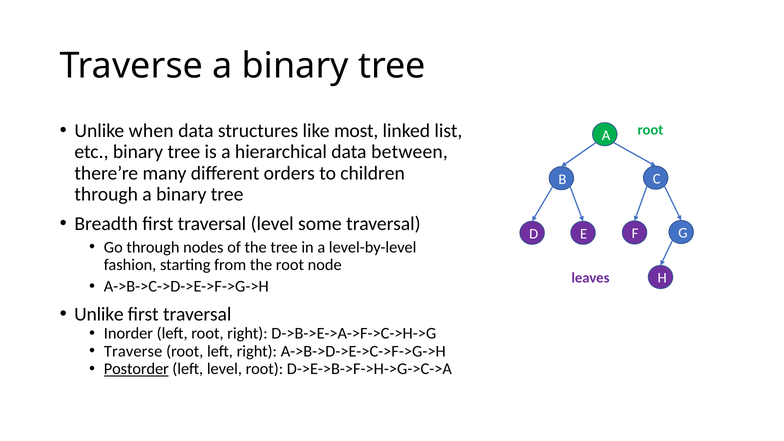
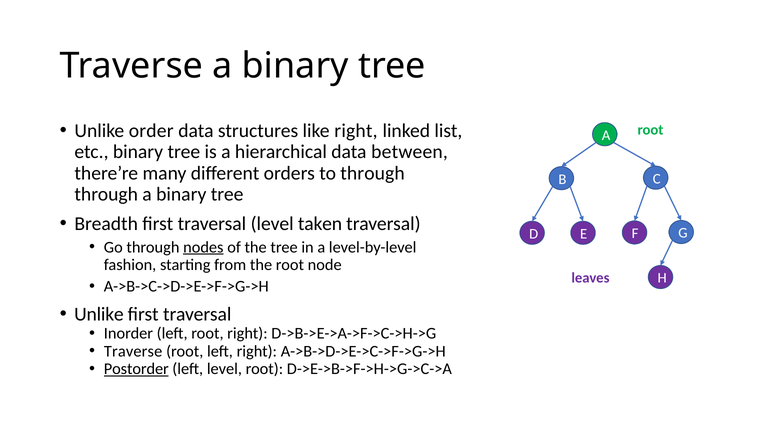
when: when -> order
like most: most -> right
to children: children -> through
some: some -> taken
nodes underline: none -> present
